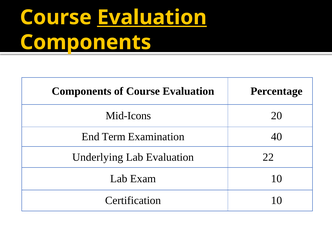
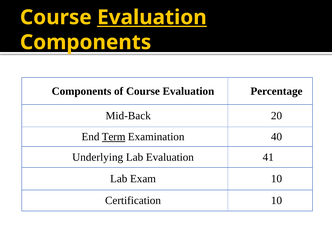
Mid-Icons: Mid-Icons -> Mid-Back
Term underline: none -> present
22: 22 -> 41
